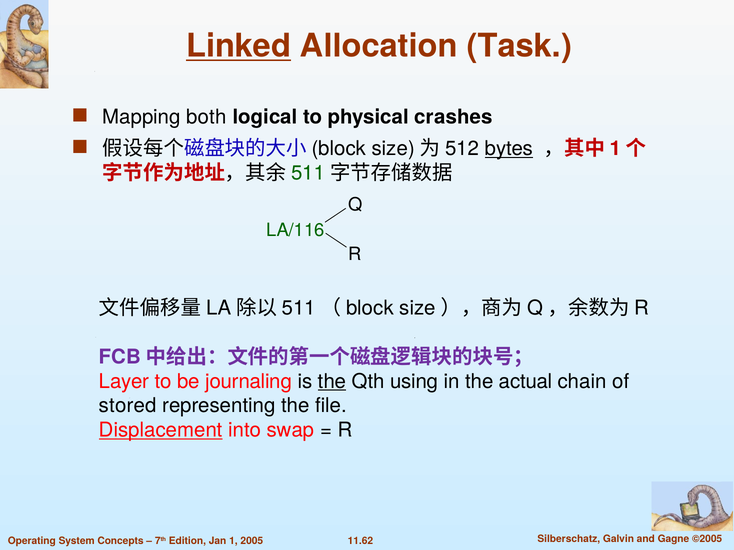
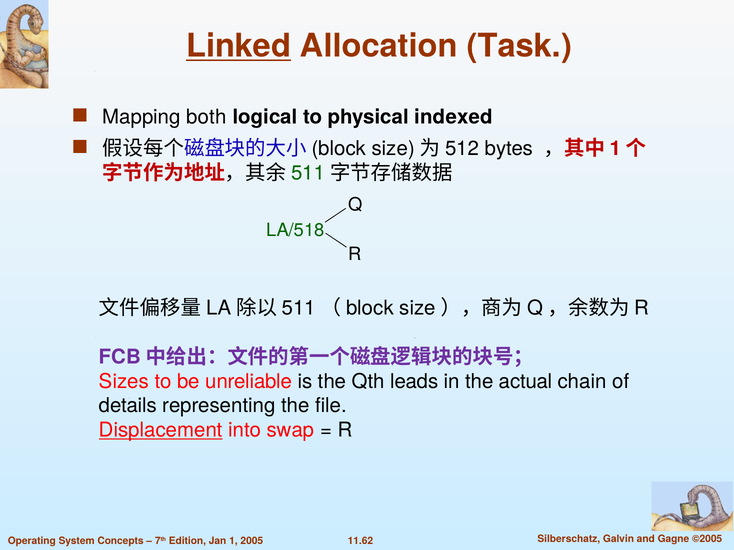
crashes: crashes -> indexed
bytes underline: present -> none
LA/116: LA/116 -> LA/518
Layer: Layer -> Sizes
journaling: journaling -> unreliable
the at (332, 382) underline: present -> none
using: using -> leads
stored: stored -> details
